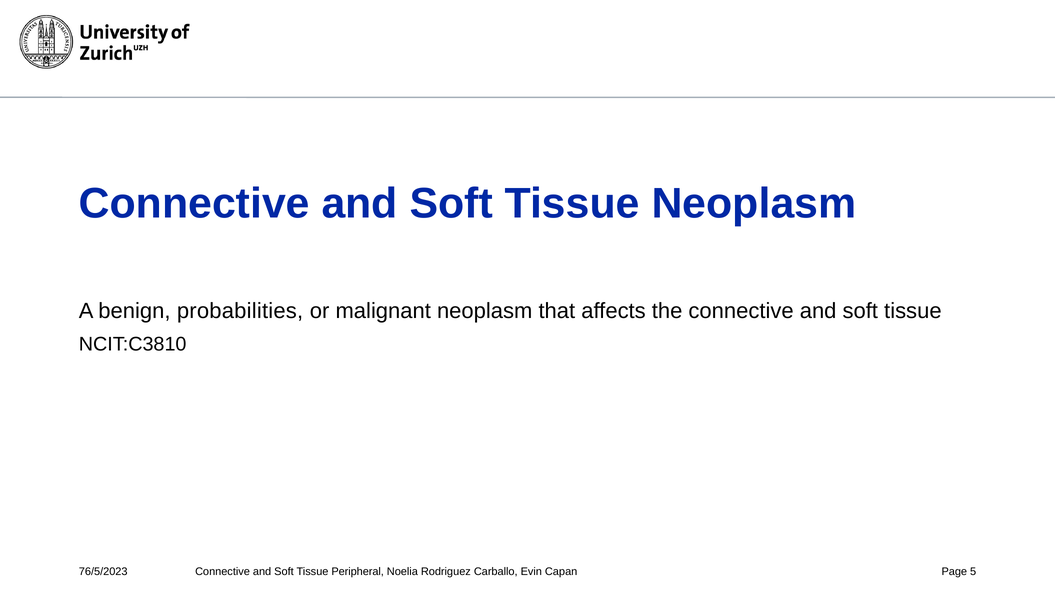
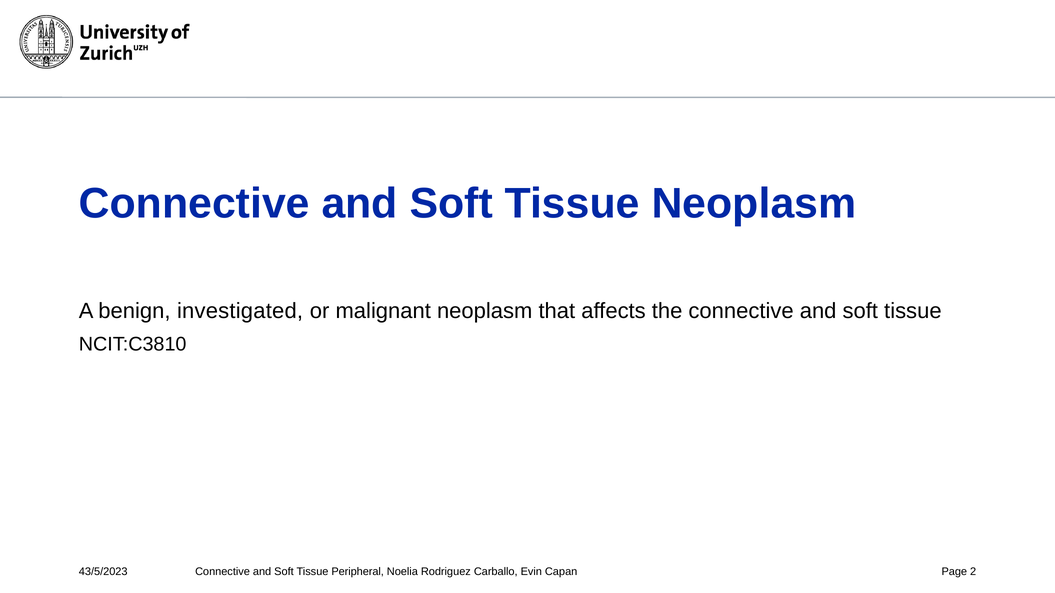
probabilities: probabilities -> investigated
76/5/2023: 76/5/2023 -> 43/5/2023
5: 5 -> 2
